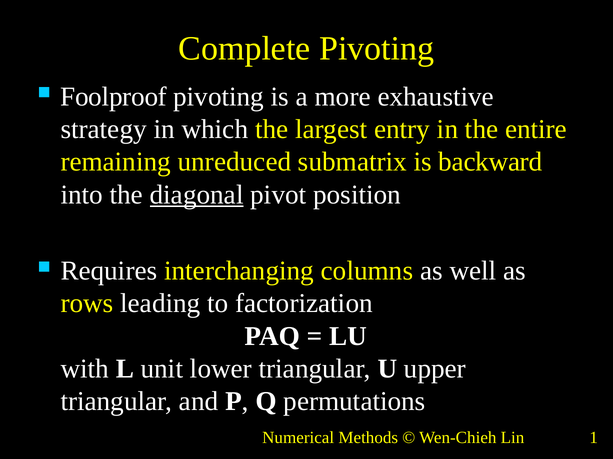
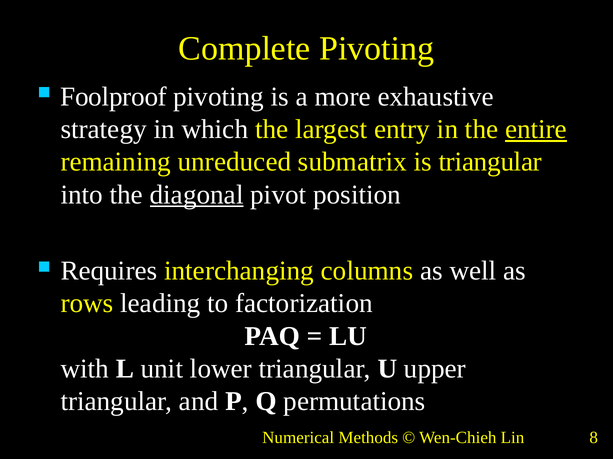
entire underline: none -> present
is backward: backward -> triangular
1: 1 -> 8
